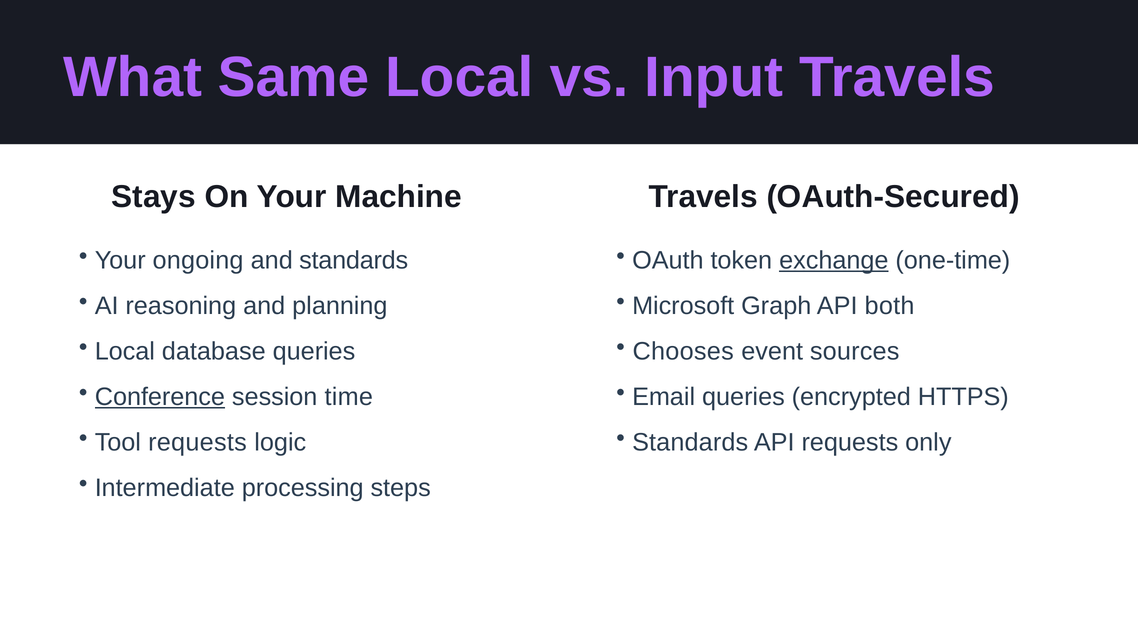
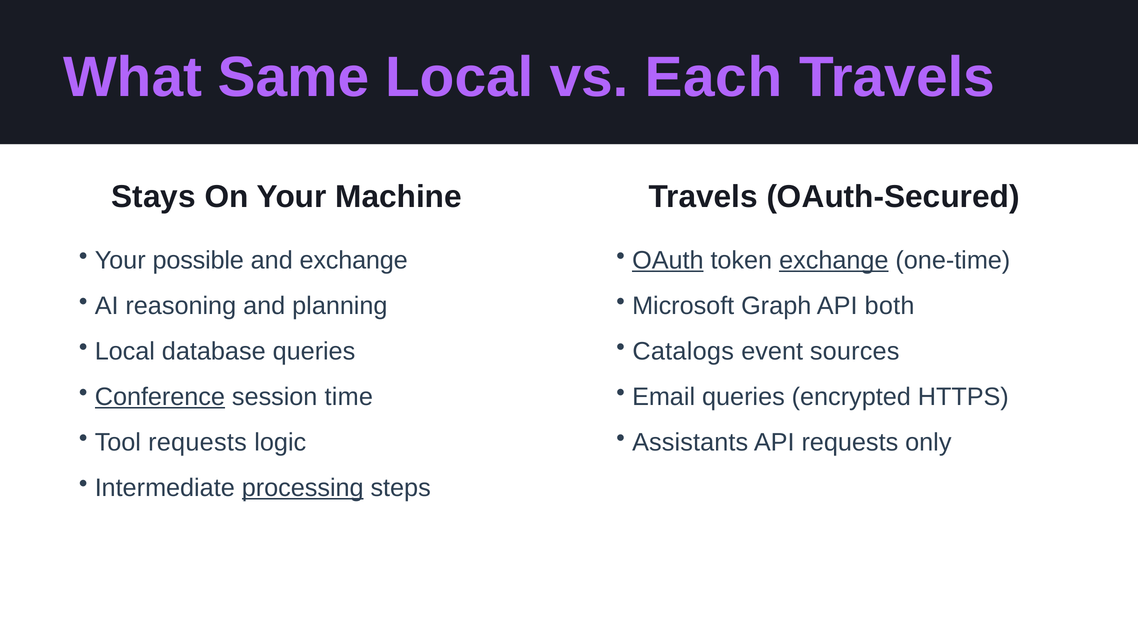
Input: Input -> Each
ongoing: ongoing -> possible
and standards: standards -> exchange
OAuth underline: none -> present
Chooses: Chooses -> Catalogs
Standards at (690, 443): Standards -> Assistants
processing underline: none -> present
